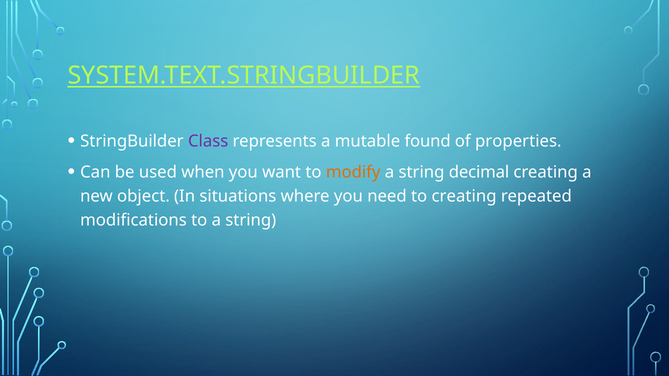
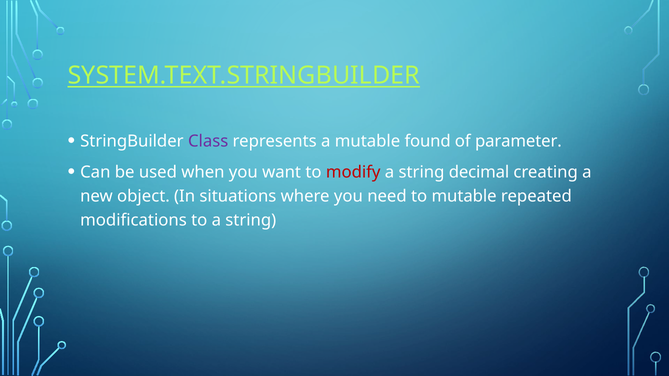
properties: properties -> parameter
modify colour: orange -> red
to creating: creating -> mutable
